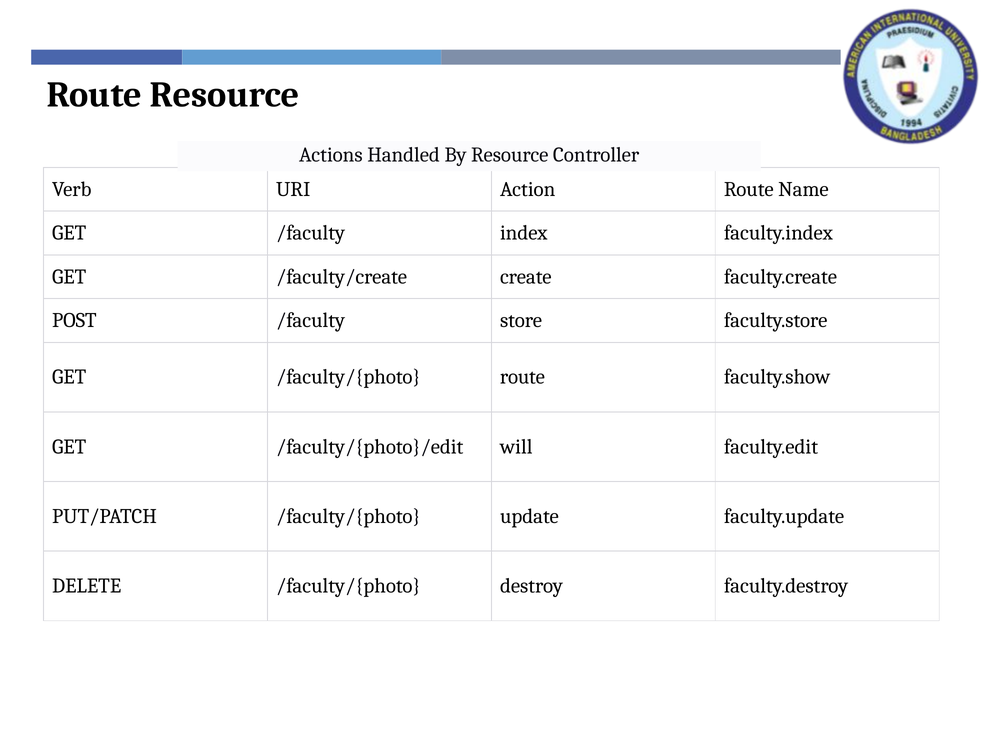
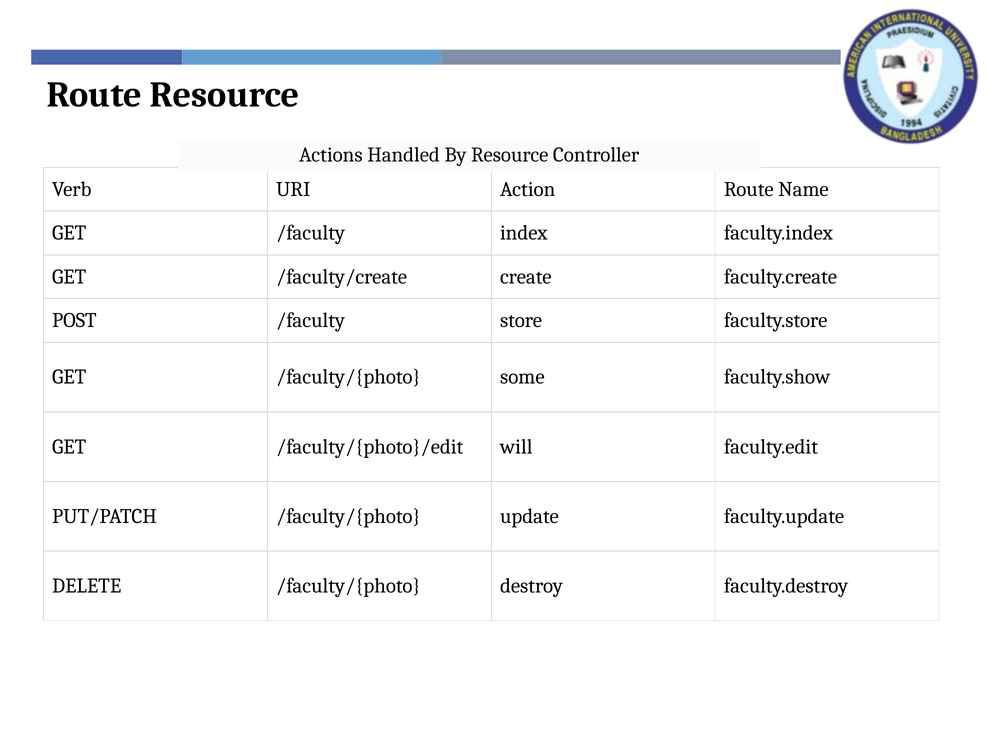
/faculty/{photo route: route -> some
